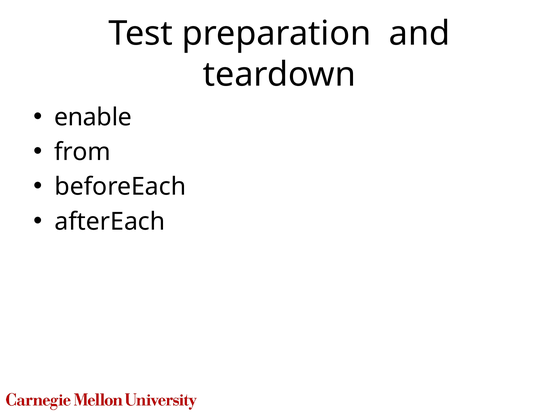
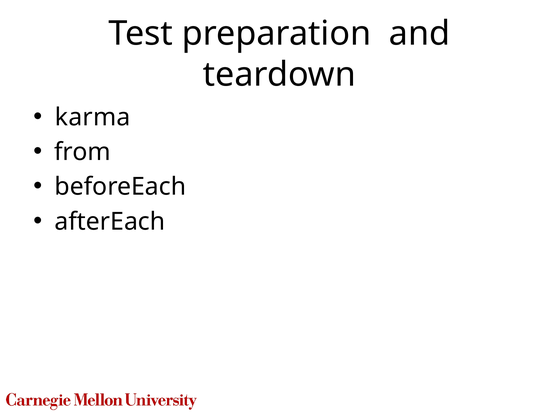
enable: enable -> karma
